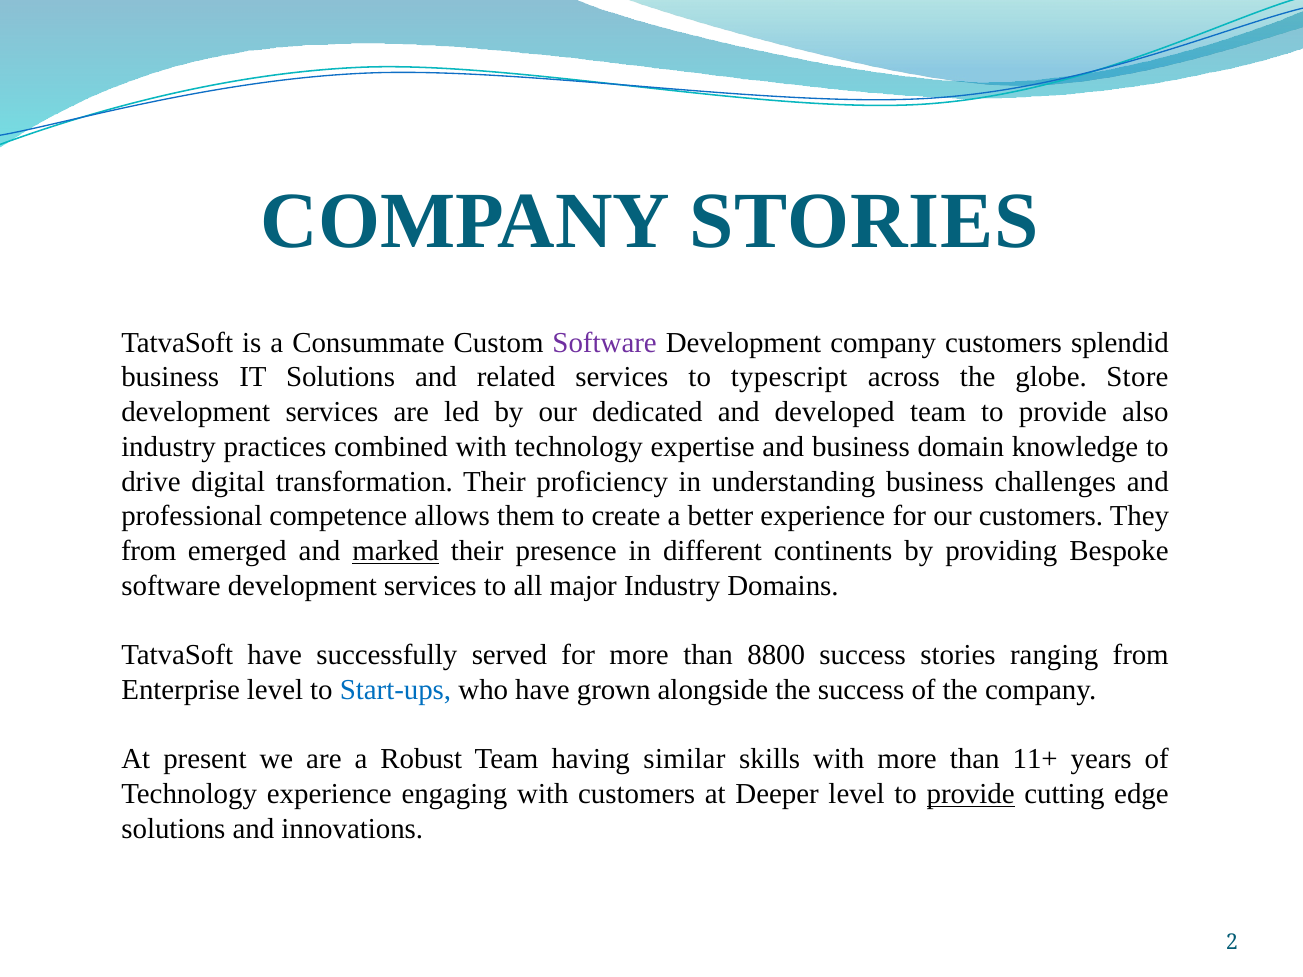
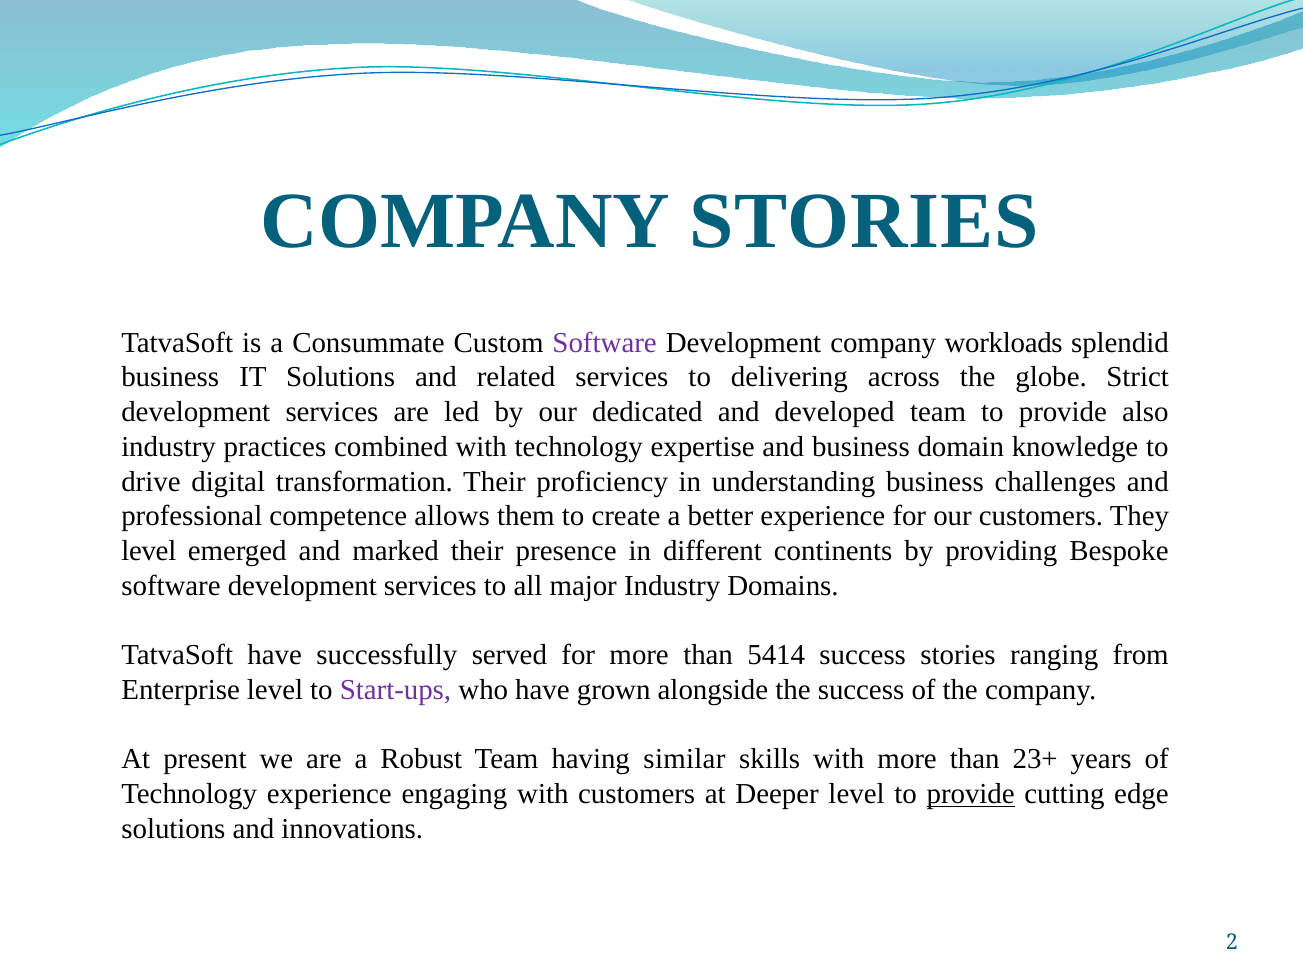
company customers: customers -> workloads
typescript: typescript -> delivering
Store: Store -> Strict
from at (149, 551): from -> level
marked underline: present -> none
8800: 8800 -> 5414
Start-ups colour: blue -> purple
11+: 11+ -> 23+
